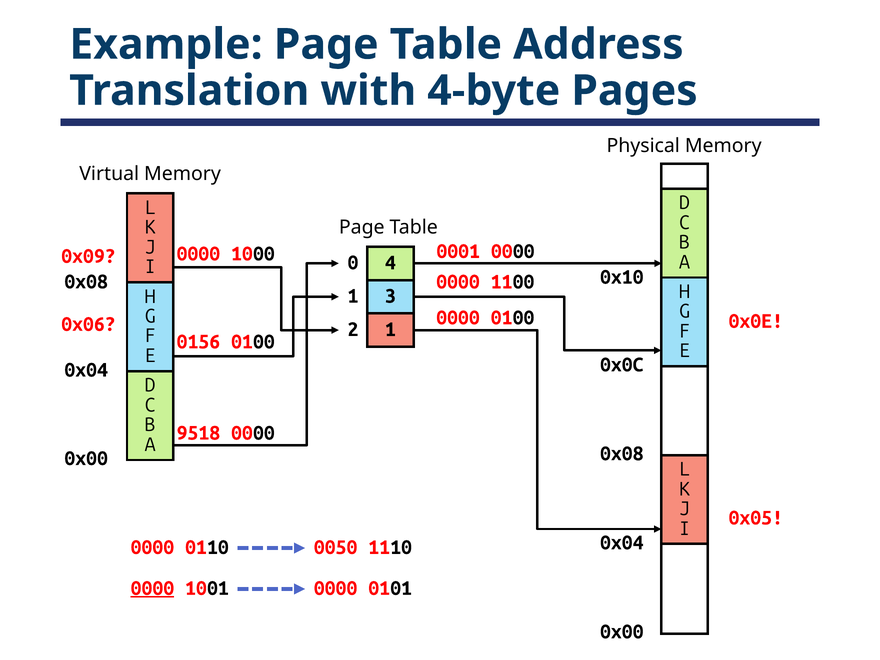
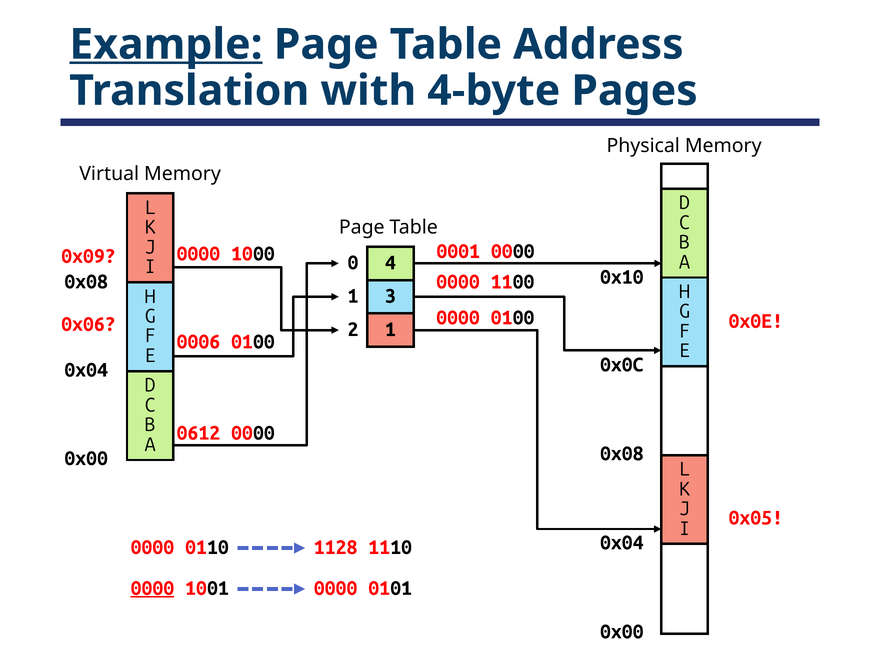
Example underline: none -> present
0156: 0156 -> 0006
9518: 9518 -> 0612
0050: 0050 -> 1128
